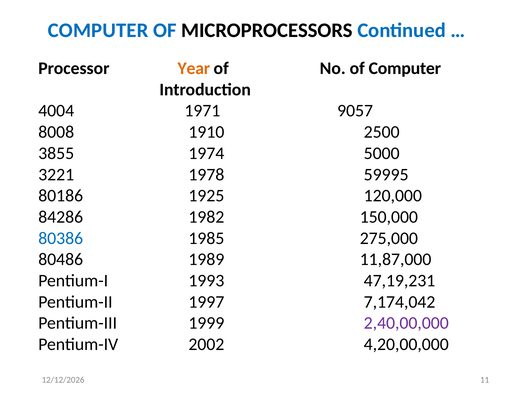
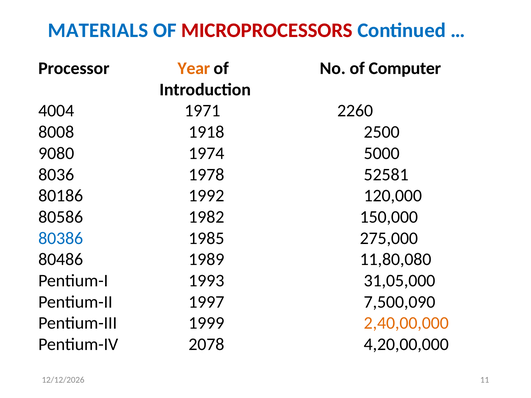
COMPUTER at (98, 30): COMPUTER -> MATERIALS
MICROPROCESSORS colour: black -> red
9057: 9057 -> 2260
1910: 1910 -> 1918
3855: 3855 -> 9080
3221: 3221 -> 8036
59995: 59995 -> 52581
1925: 1925 -> 1992
84286: 84286 -> 80586
11,87,000: 11,87,000 -> 11,80,080
47,19,231: 47,19,231 -> 31,05,000
7,174,042: 7,174,042 -> 7,500,090
2,40,00,000 colour: purple -> orange
2002: 2002 -> 2078
